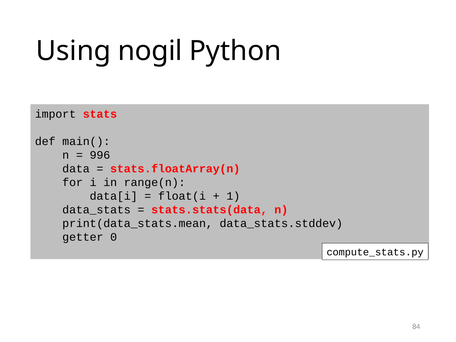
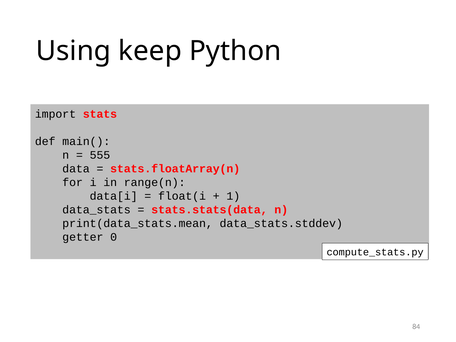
nogil: nogil -> keep
996: 996 -> 555
